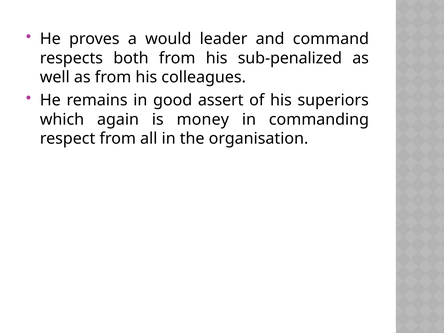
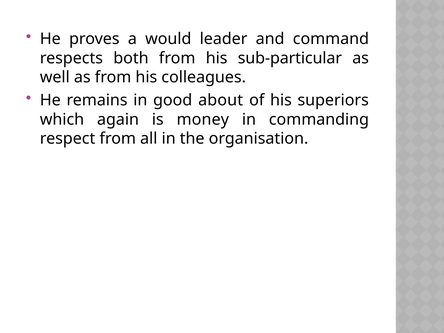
sub-penalized: sub-penalized -> sub-particular
assert: assert -> about
